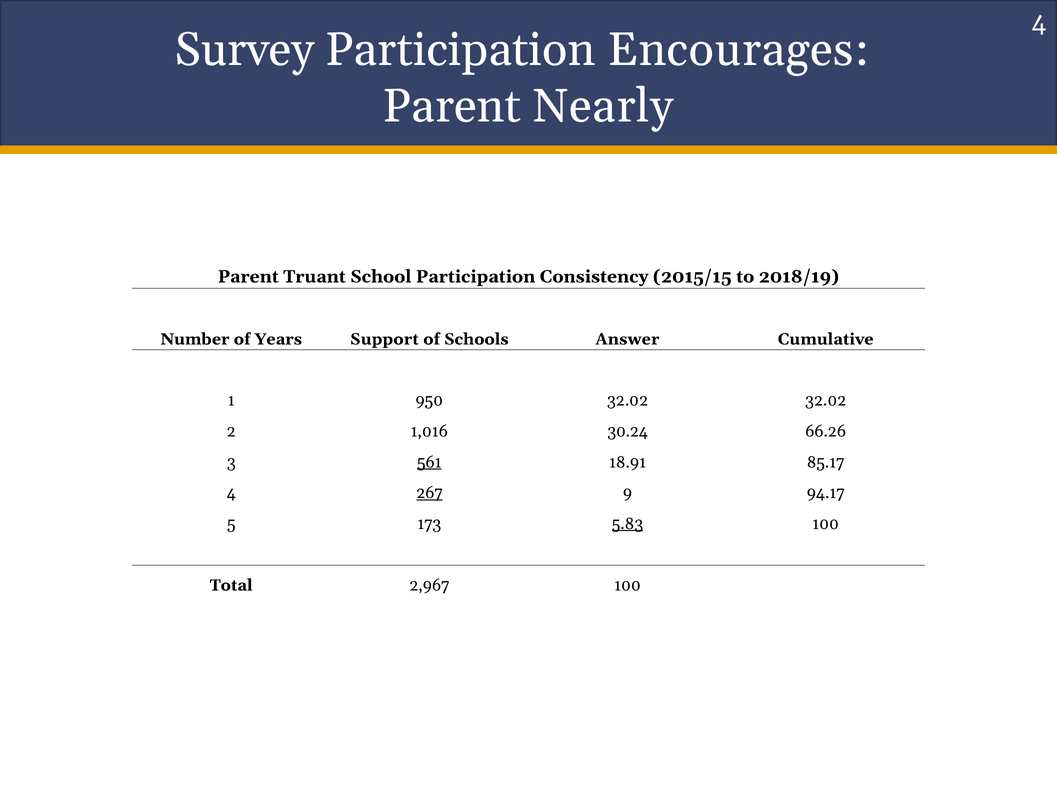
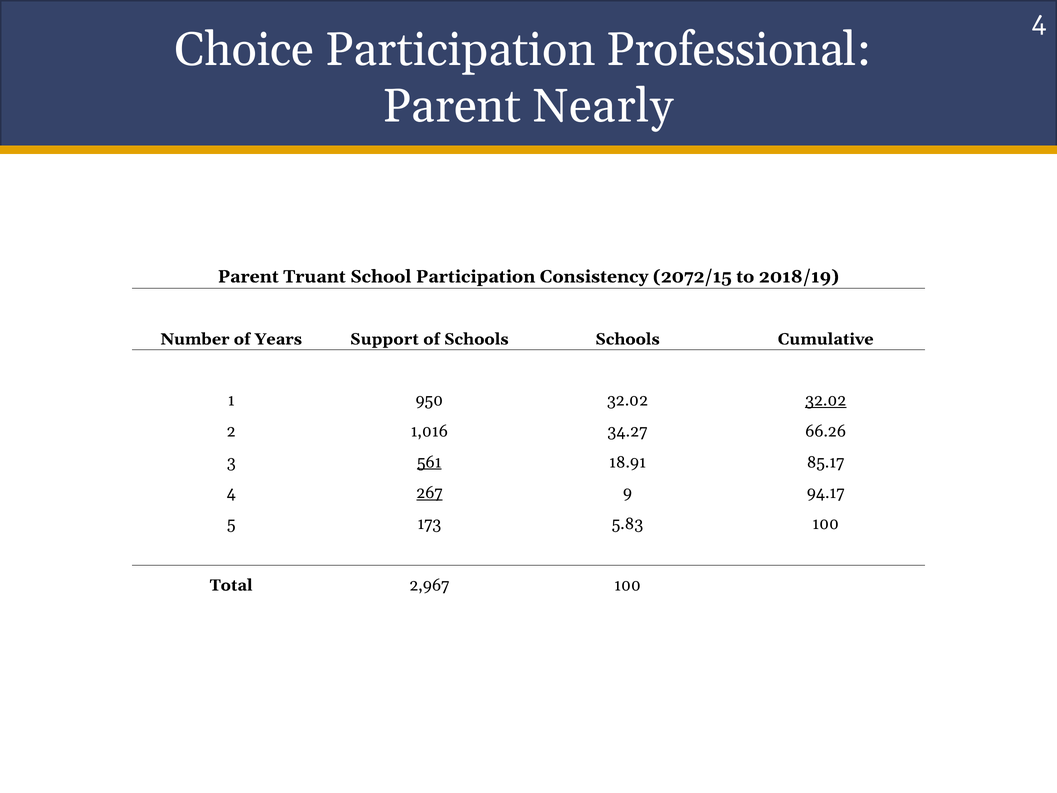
Survey: Survey -> Choice
Encourages: Encourages -> Professional
2015/15: 2015/15 -> 2072/15
Schools Answer: Answer -> Schools
32.02 at (826, 401) underline: none -> present
30.24: 30.24 -> 34.27
5.83 underline: present -> none
